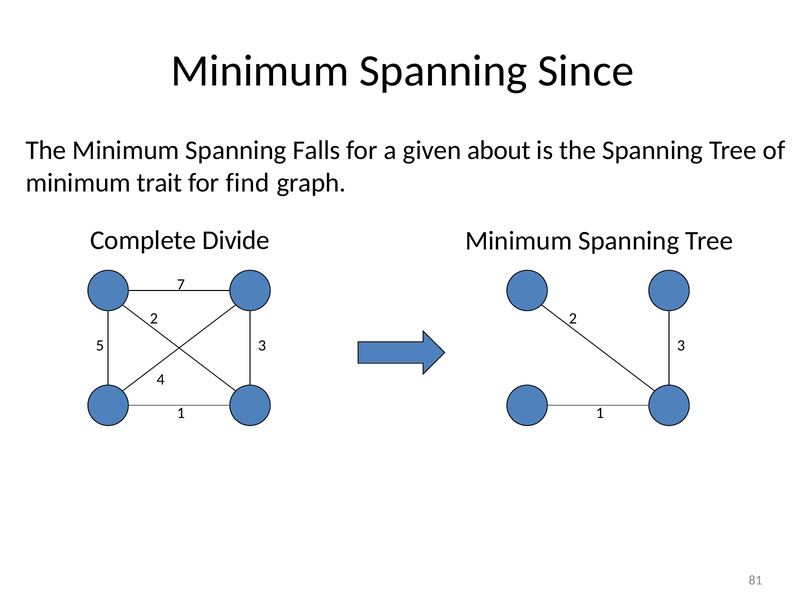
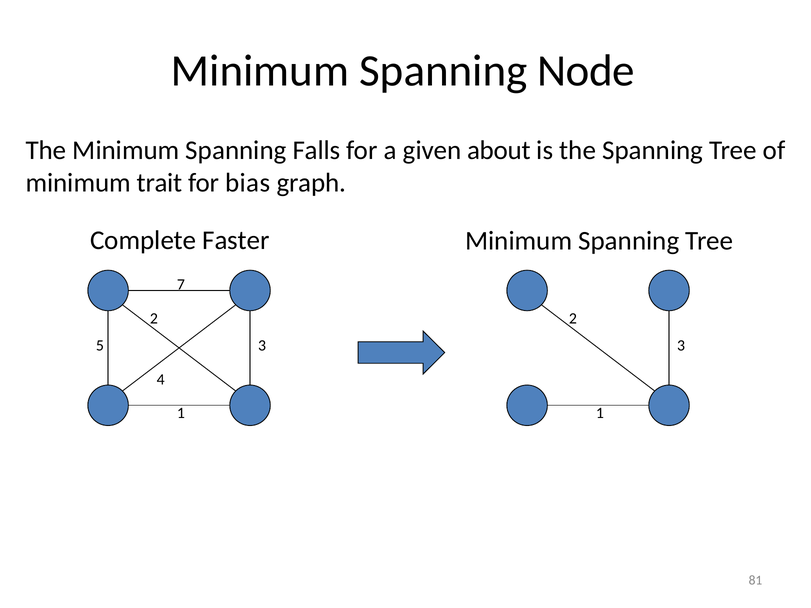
Since: Since -> Node
find: find -> bias
Divide: Divide -> Faster
